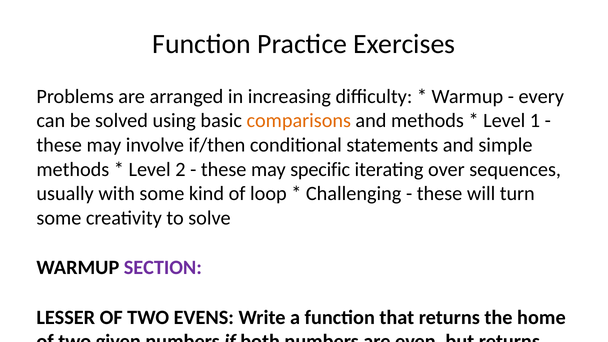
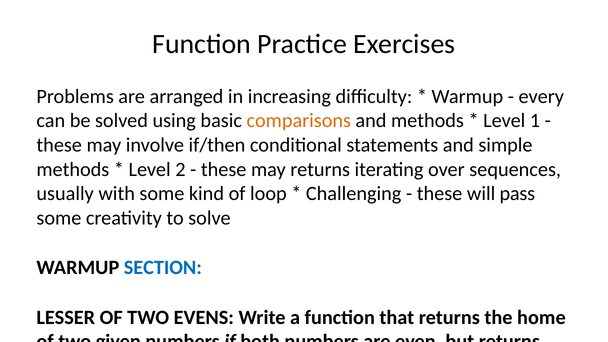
may specific: specific -> returns
will turn: turn -> pass
SECTION colour: purple -> blue
